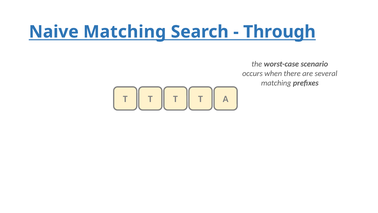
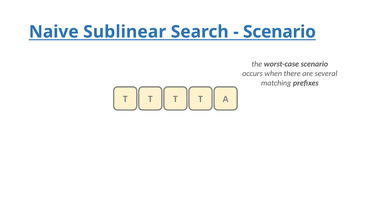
Naive Matching: Matching -> Sublinear
Through at (279, 32): Through -> Scenario
